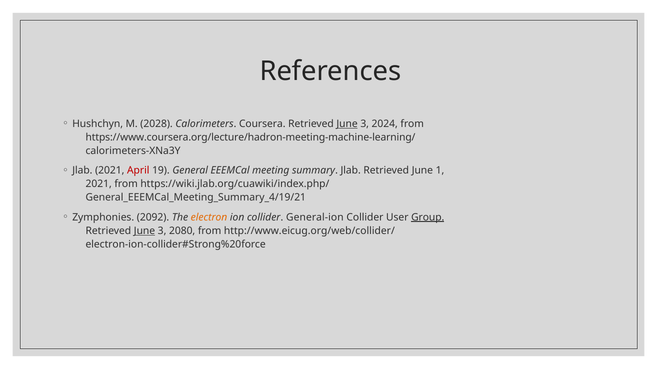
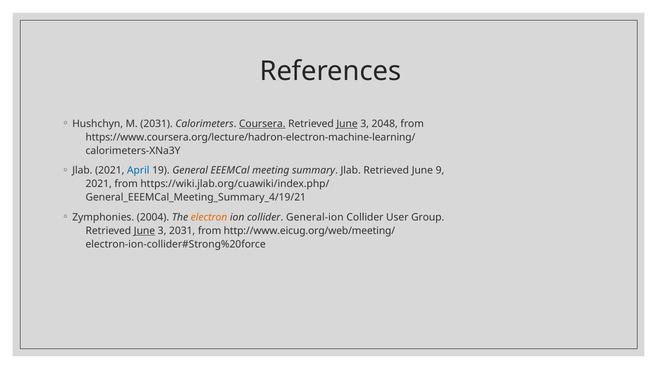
M 2028: 2028 -> 2031
Coursera underline: none -> present
2024: 2024 -> 2048
https://www.coursera.org/lecture/hadron-meeting-machine-learning/: https://www.coursera.org/lecture/hadron-meeting-machine-learning/ -> https://www.coursera.org/lecture/hadron-electron-machine-learning/
April colour: red -> blue
1: 1 -> 9
2092: 2092 -> 2004
Group underline: present -> none
3 2080: 2080 -> 2031
http://www.eicug.org/web/collider/: http://www.eicug.org/web/collider/ -> http://www.eicug.org/web/meeting/
